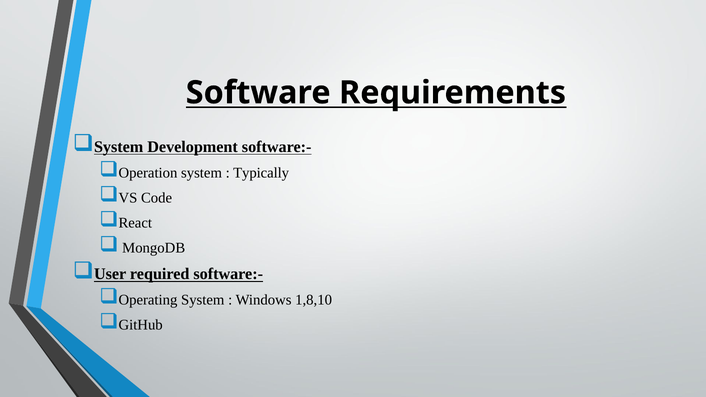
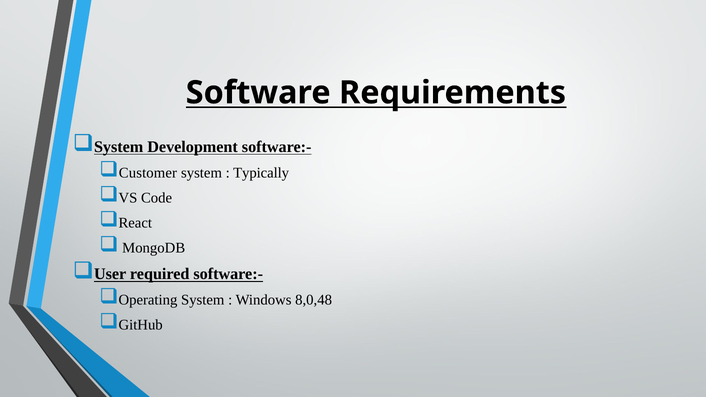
Operation: Operation -> Customer
1,8,10: 1,8,10 -> 8,0,48
